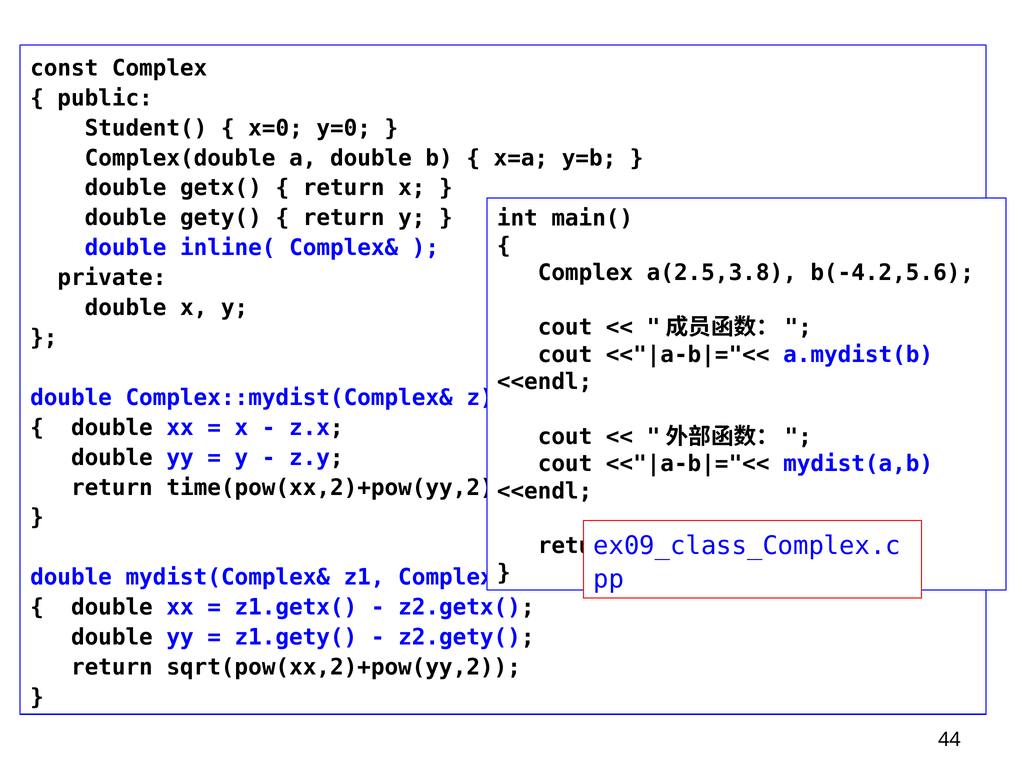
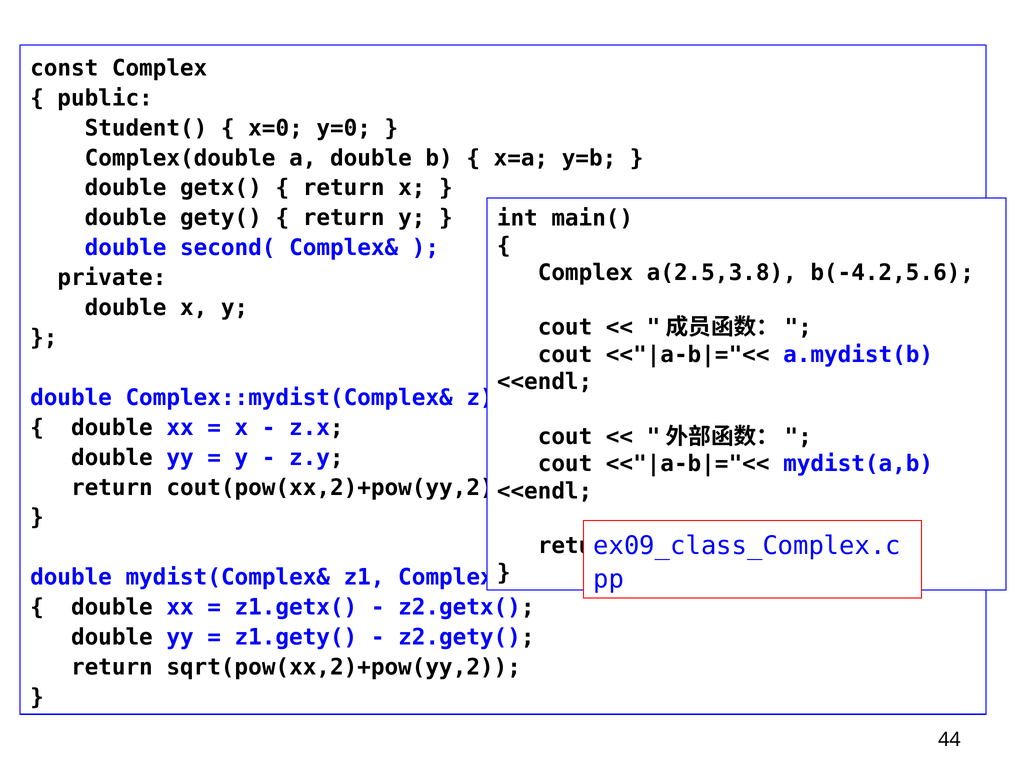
inline(: inline( -> second(
time(pow(xx,2)+pow(yy,2: time(pow(xx,2)+pow(yy,2 -> cout(pow(xx,2)+pow(yy,2
